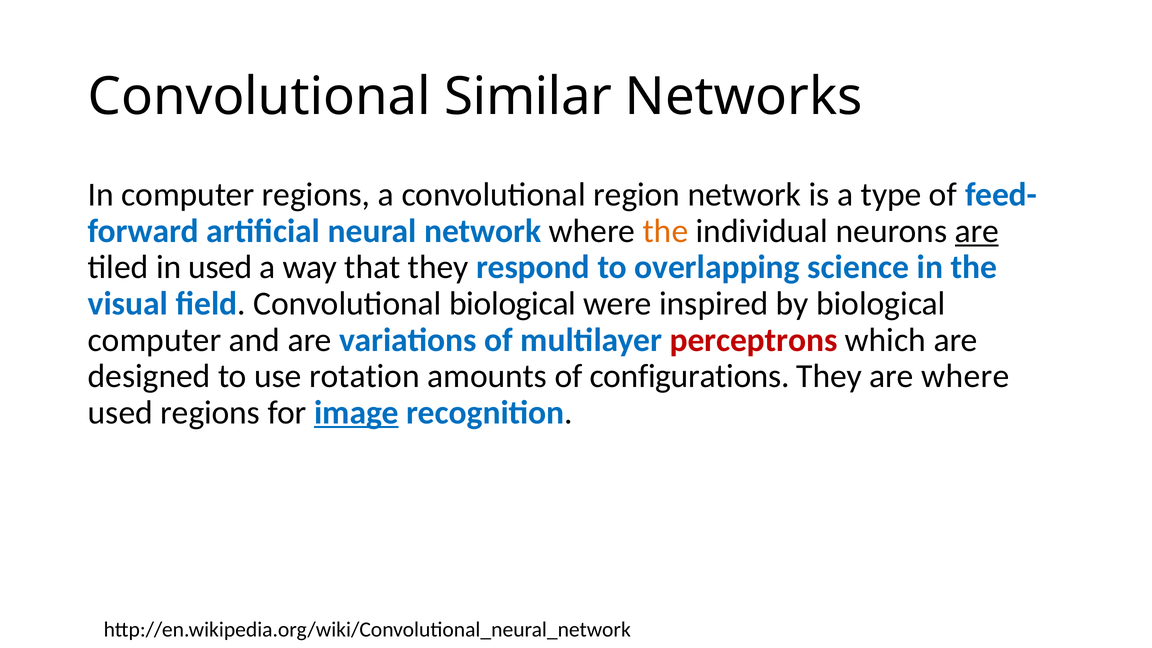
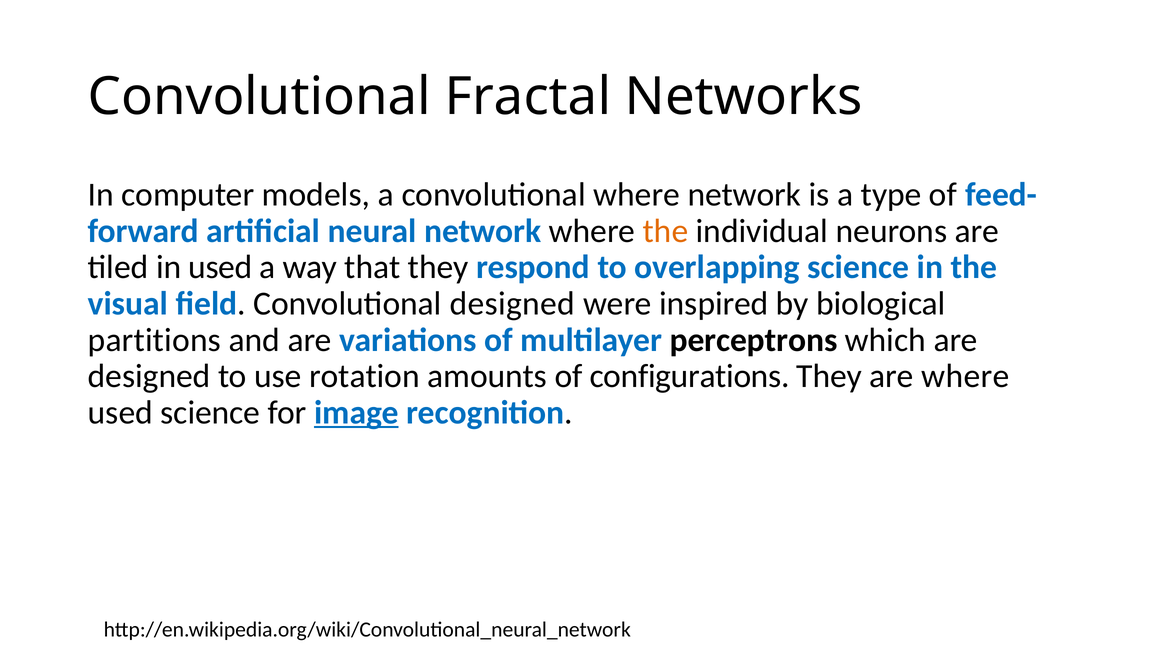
Similar: Similar -> Fractal
computer regions: regions -> models
convolutional region: region -> where
are at (977, 231) underline: present -> none
Convolutional biological: biological -> designed
computer at (155, 340): computer -> partitions
perceptrons colour: red -> black
used regions: regions -> science
